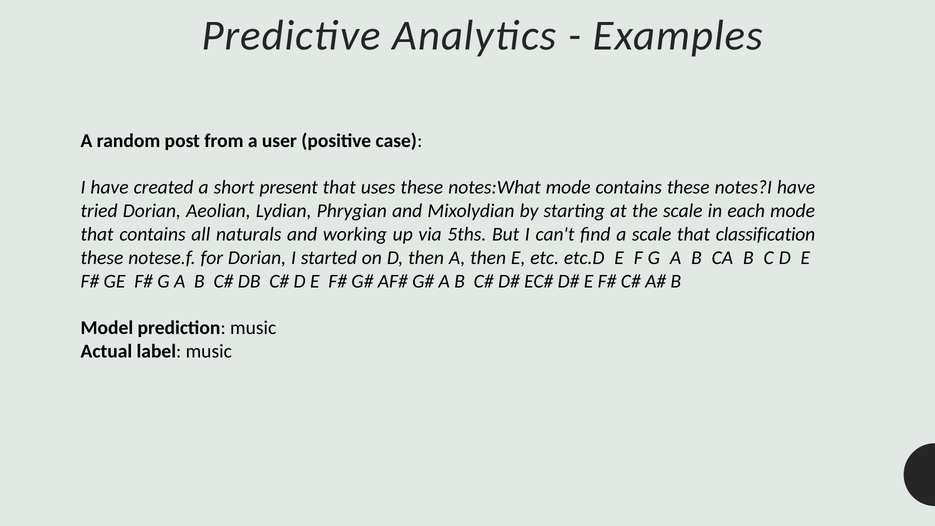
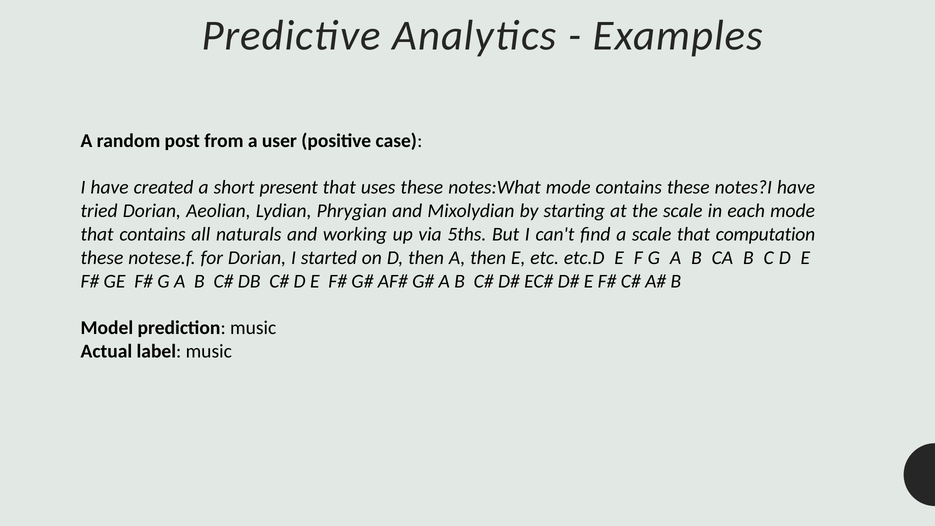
classification: classification -> computation
